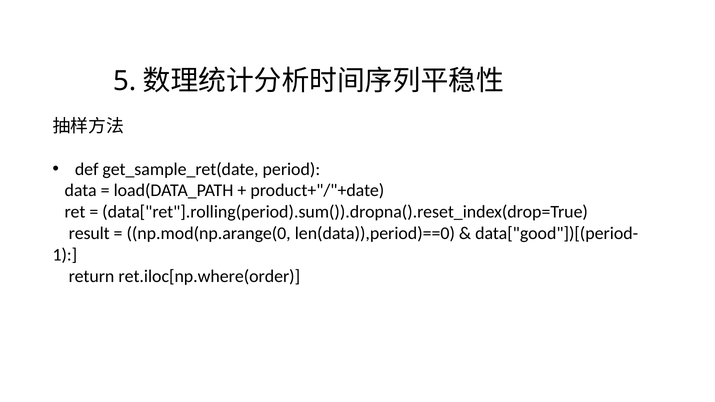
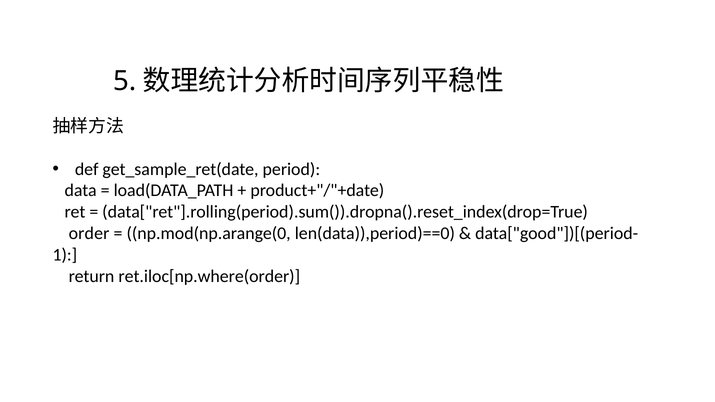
result: result -> order
